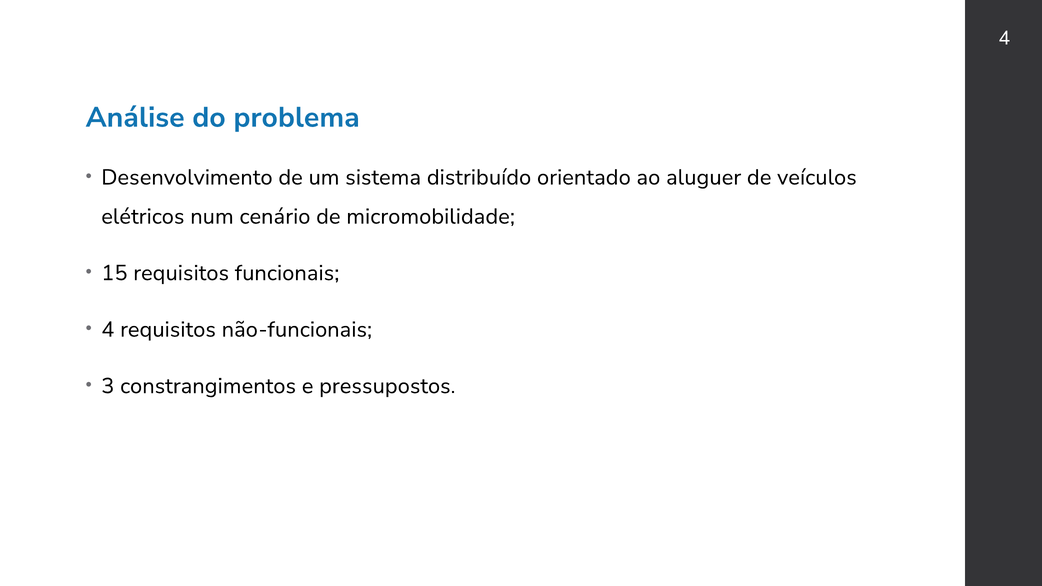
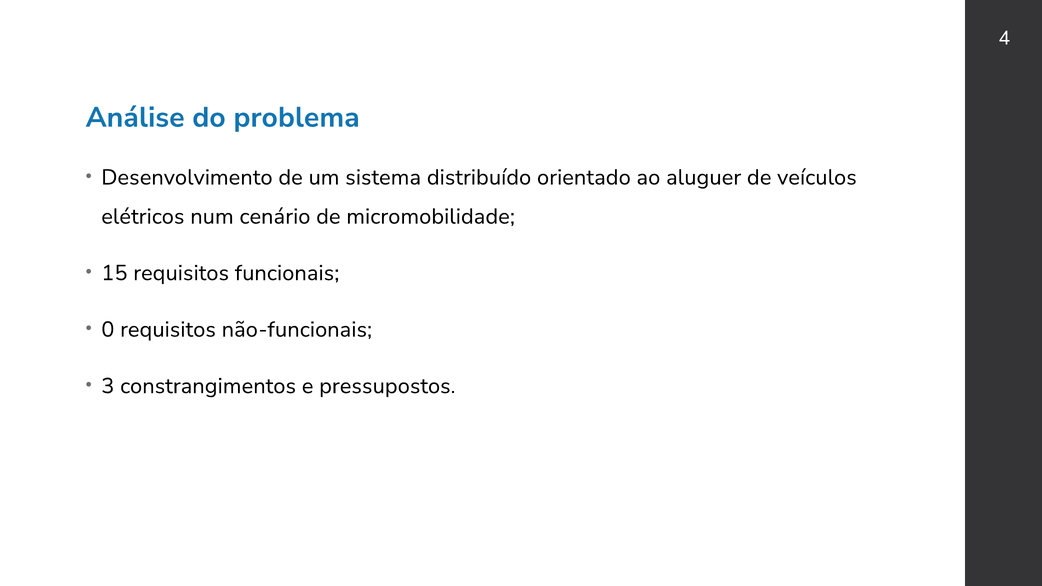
4 at (108, 330): 4 -> 0
